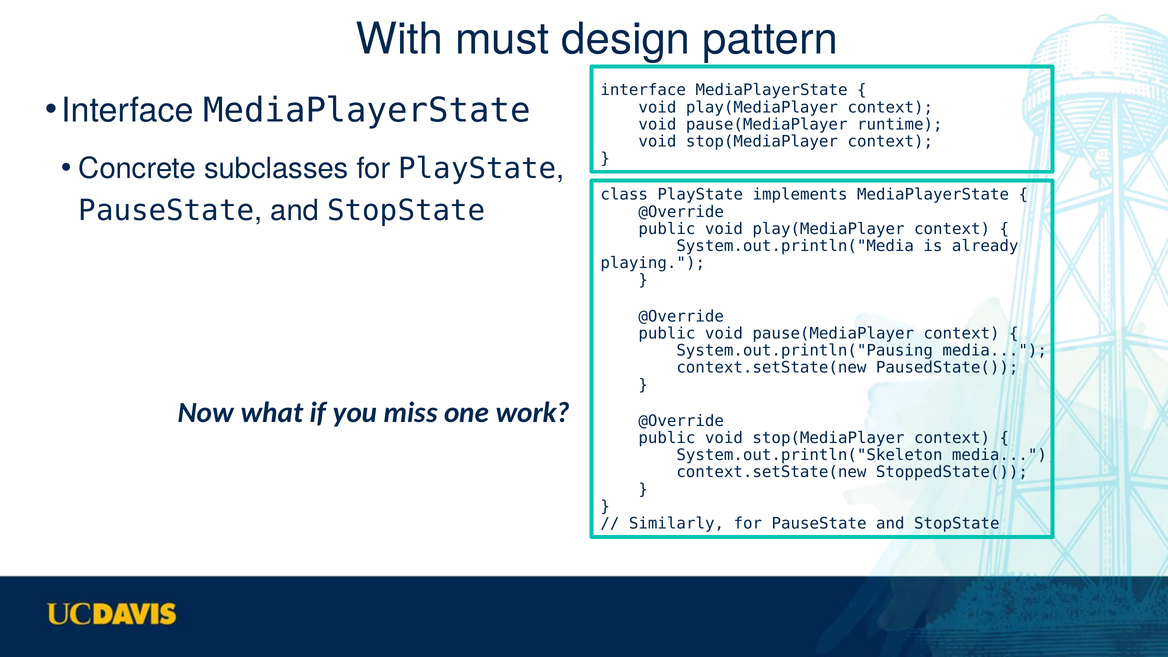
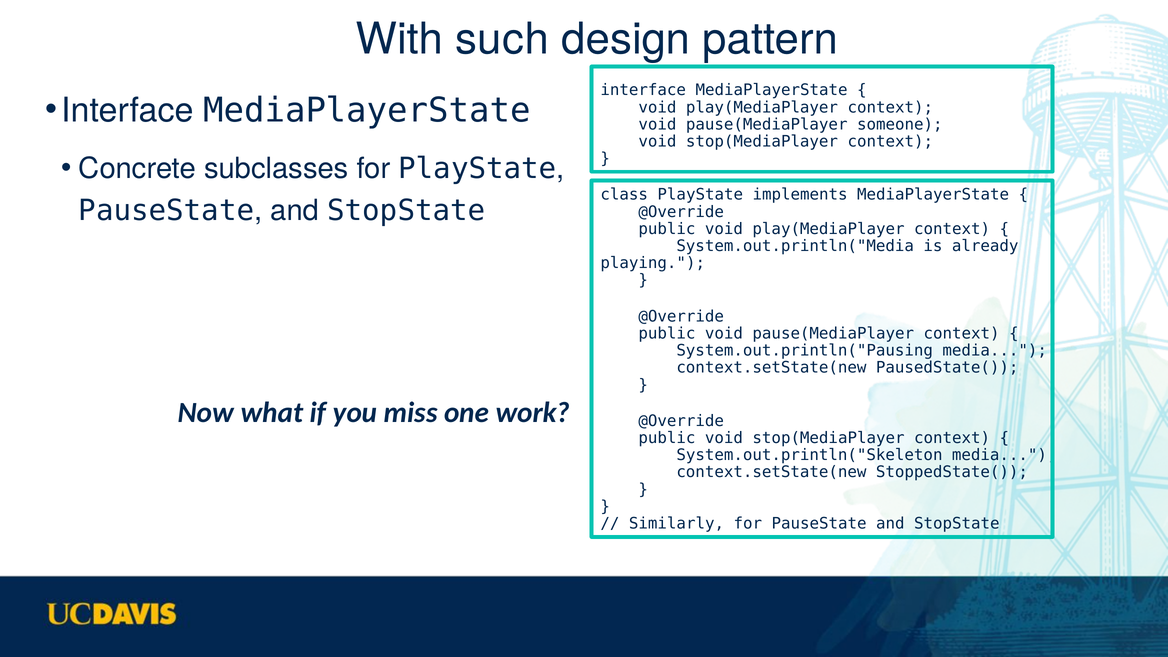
must: must -> such
runtime: runtime -> someone
